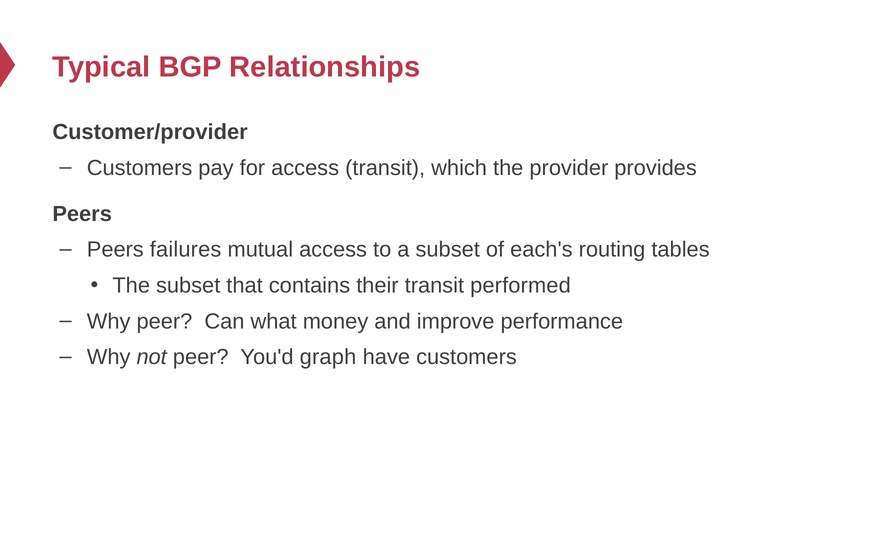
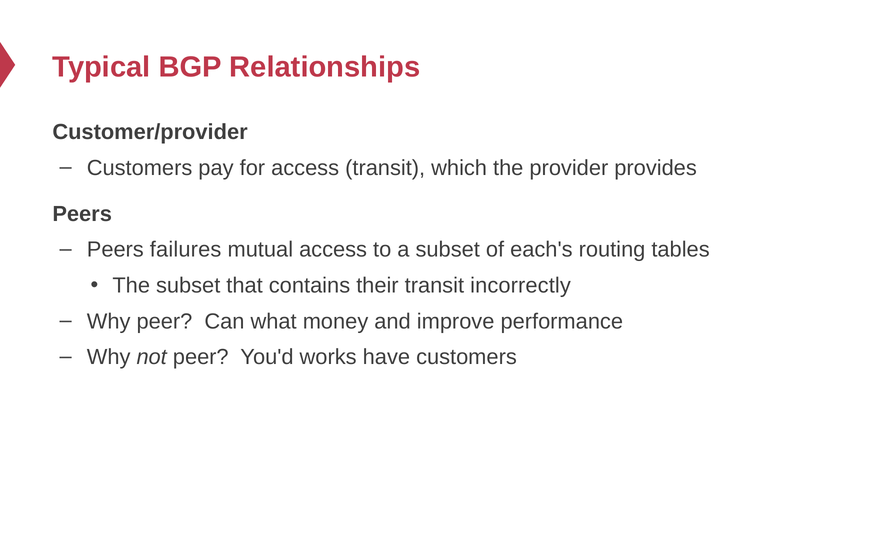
performed: performed -> incorrectly
graph: graph -> works
